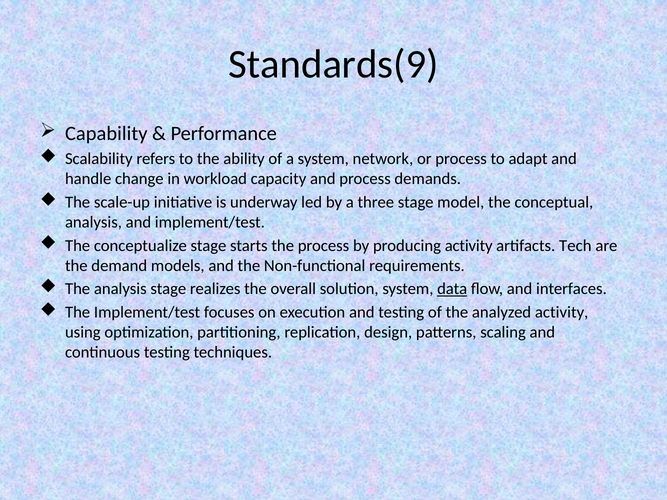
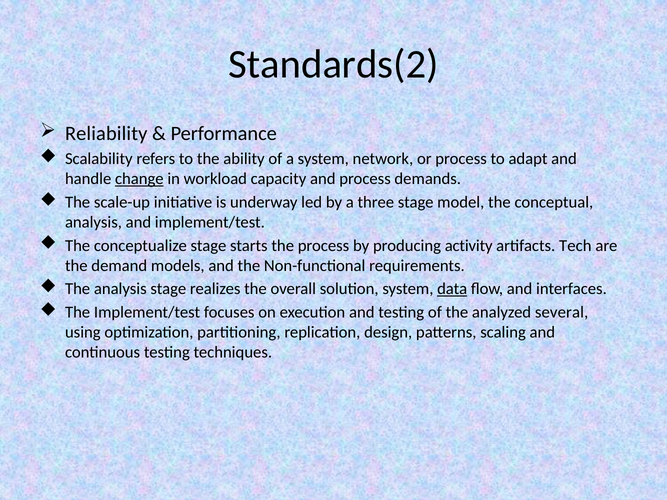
Standards(9: Standards(9 -> Standards(2
Capability: Capability -> Reliability
change underline: none -> present
analyzed activity: activity -> several
